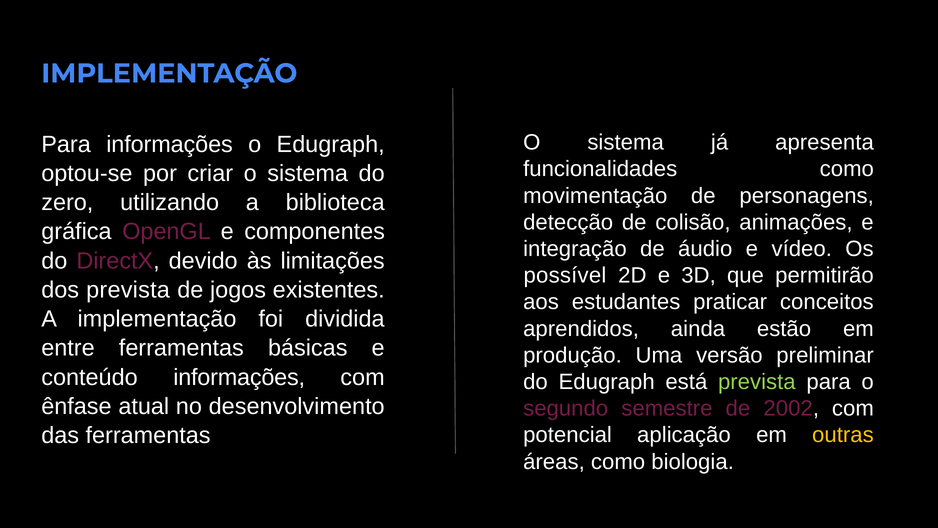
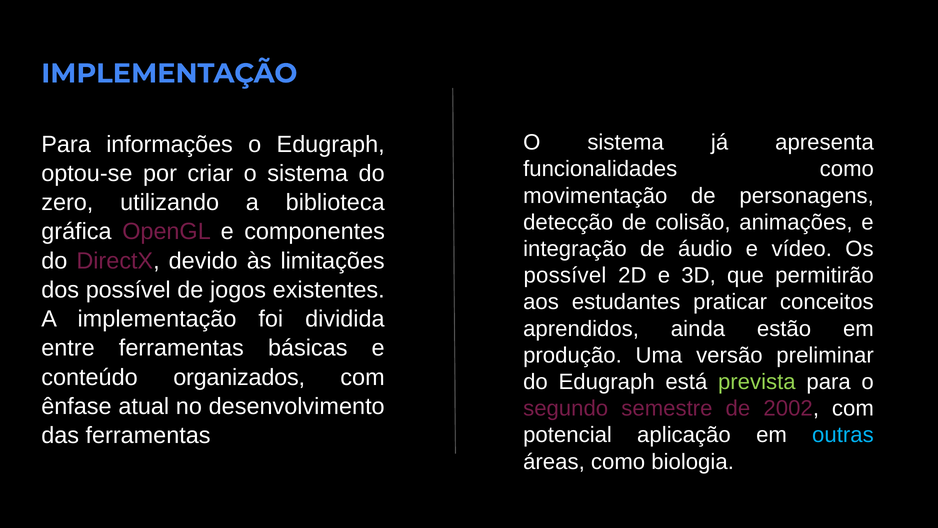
dos prevista: prevista -> possível
conteúdo informações: informações -> organizados
outras colour: yellow -> light blue
